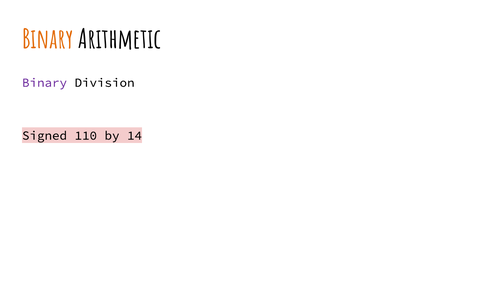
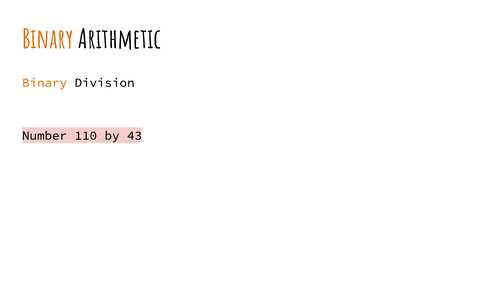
Binary at (45, 83) colour: purple -> orange
Signed: Signed -> Number
14: 14 -> 43
